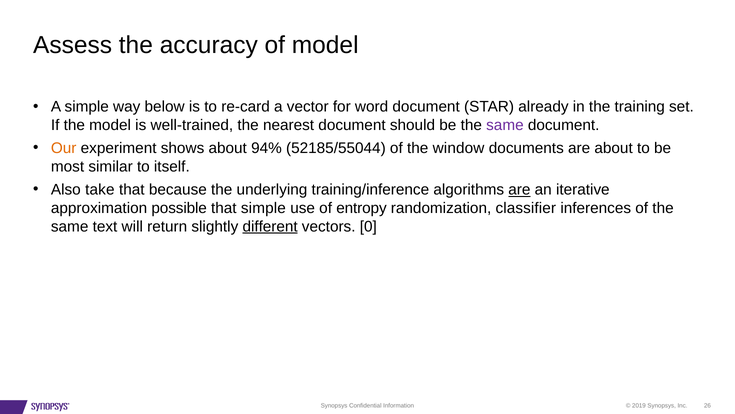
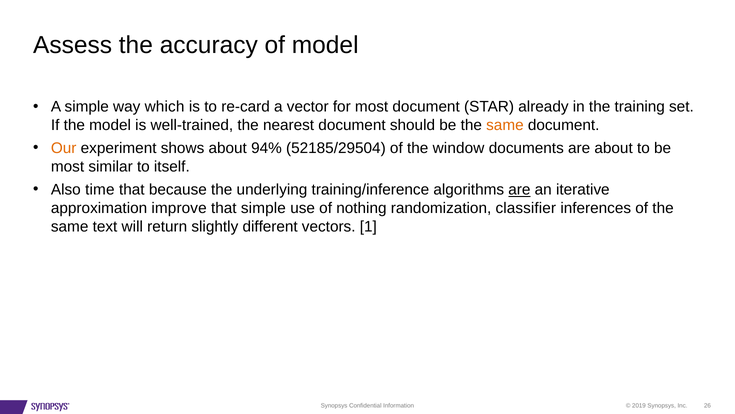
below: below -> which
for word: word -> most
same at (505, 125) colour: purple -> orange
52185/55044: 52185/55044 -> 52185/29504
take: take -> time
possible: possible -> improve
entropy: entropy -> nothing
different underline: present -> none
0: 0 -> 1
